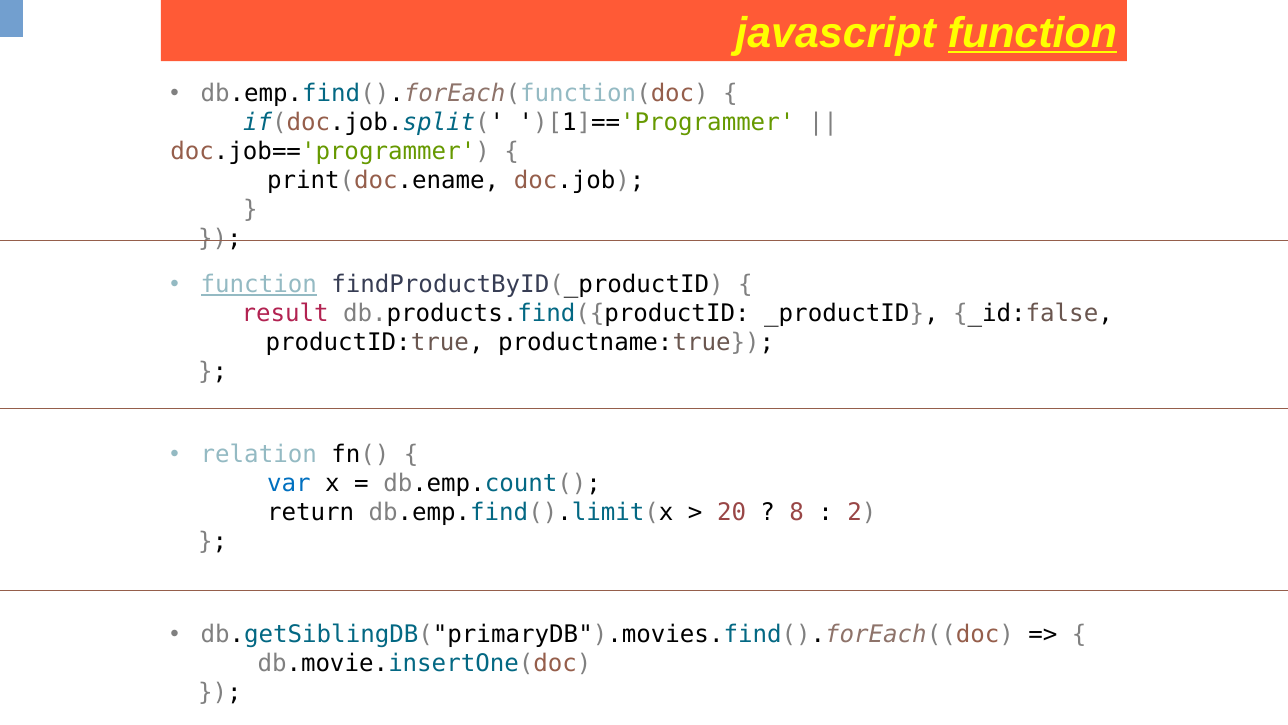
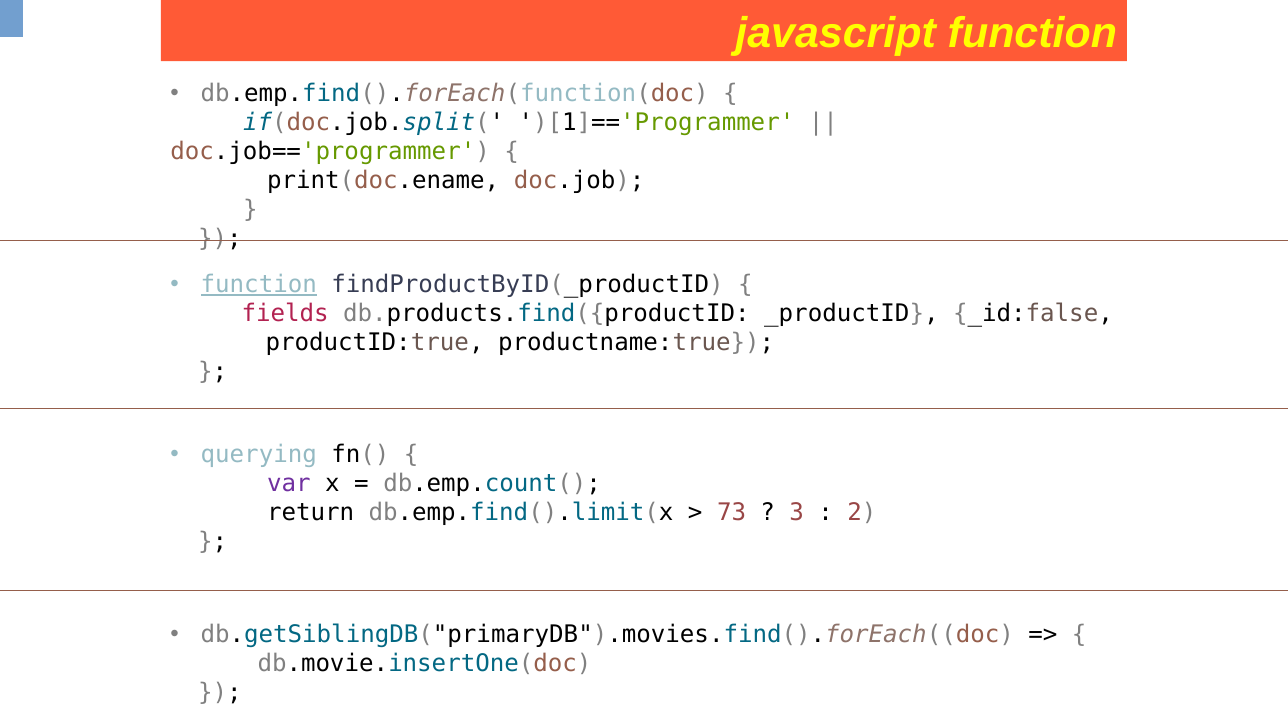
function at (1032, 34) underline: present -> none
result: result -> fields
relation: relation -> querying
var colour: blue -> purple
20: 20 -> 73
8: 8 -> 3
